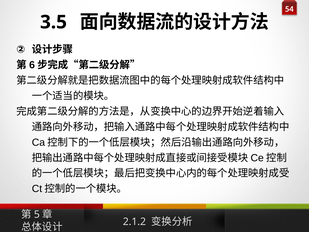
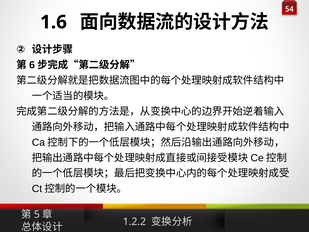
3.5: 3.5 -> 1.6
2.1.2: 2.1.2 -> 1.2.2
